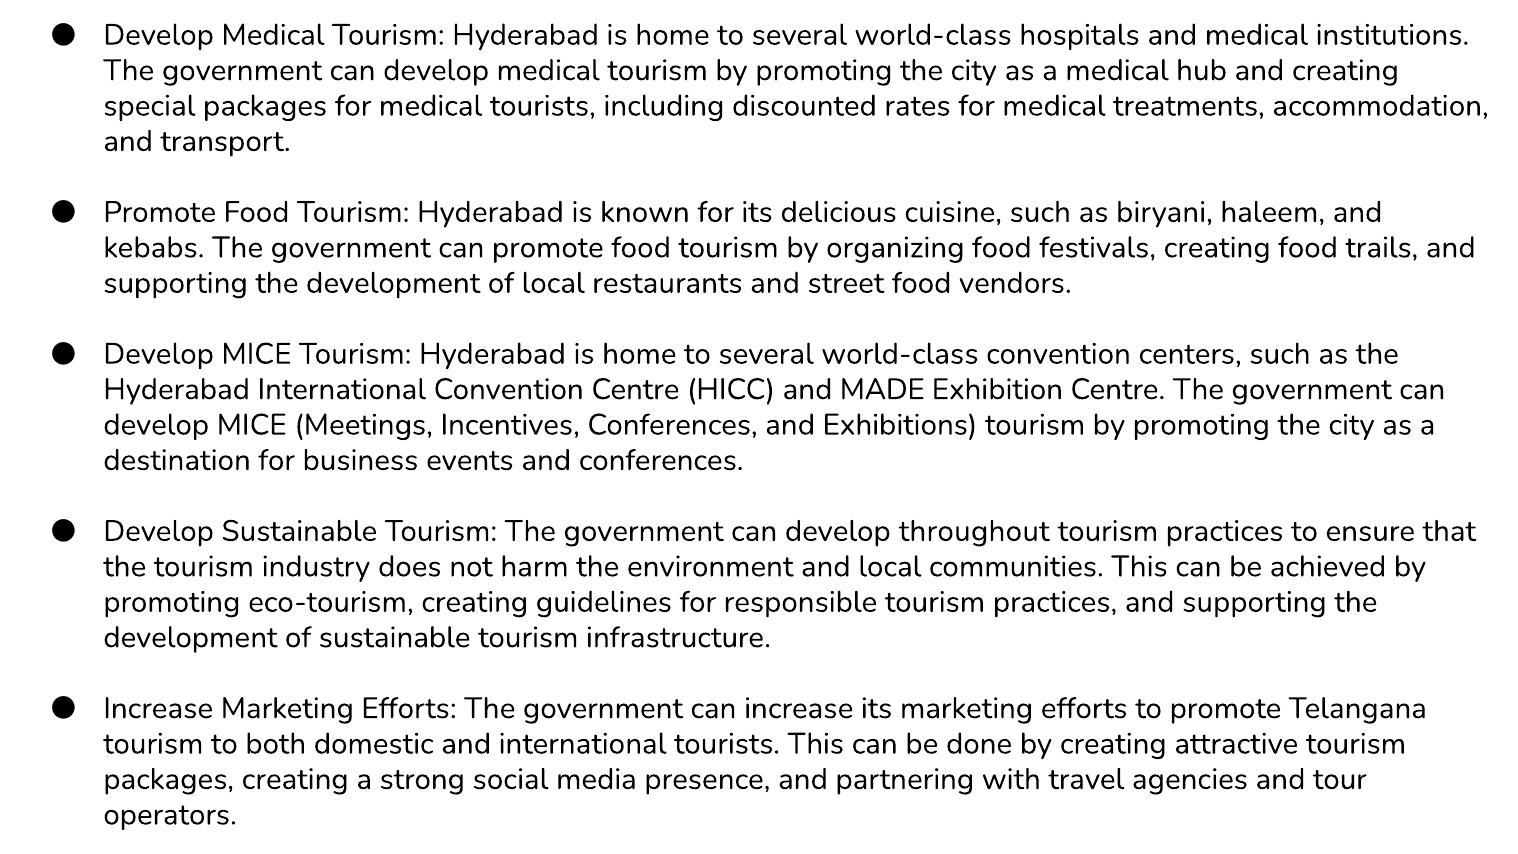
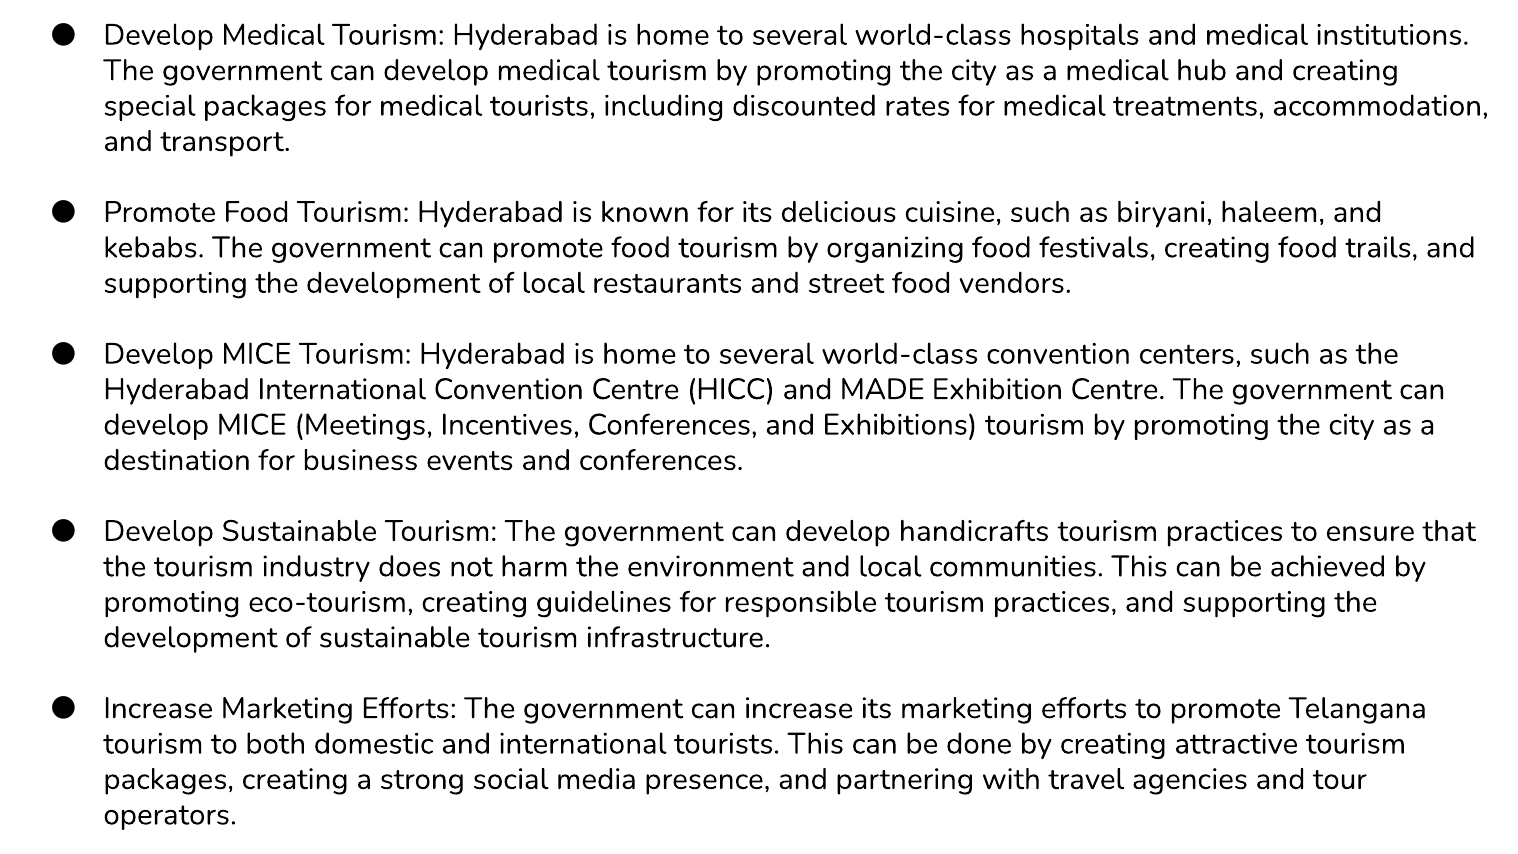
throughout: throughout -> handicrafts
